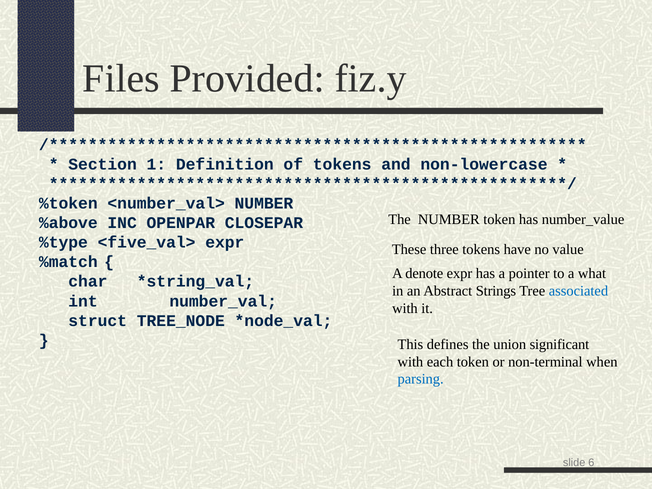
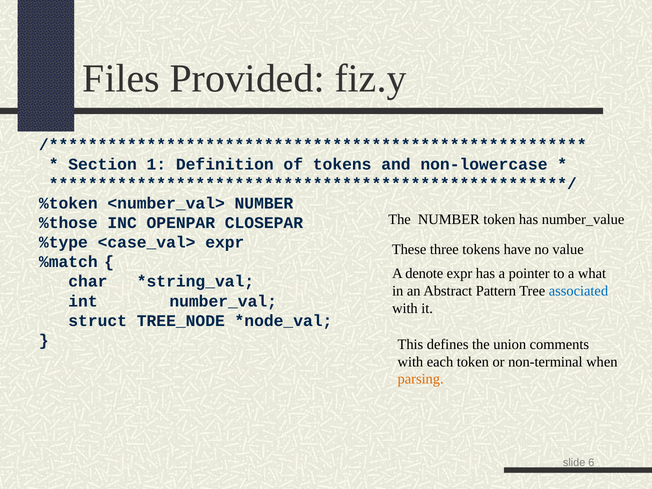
%above: %above -> %those
<five_val>: <five_val> -> <case_val>
Strings: Strings -> Pattern
significant: significant -> comments
parsing colour: blue -> orange
